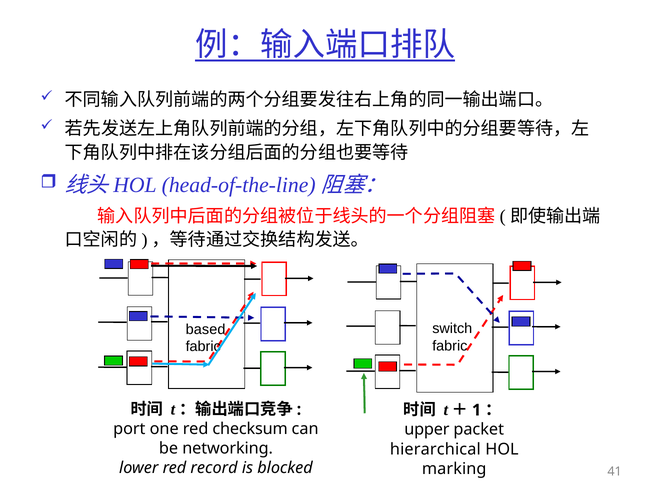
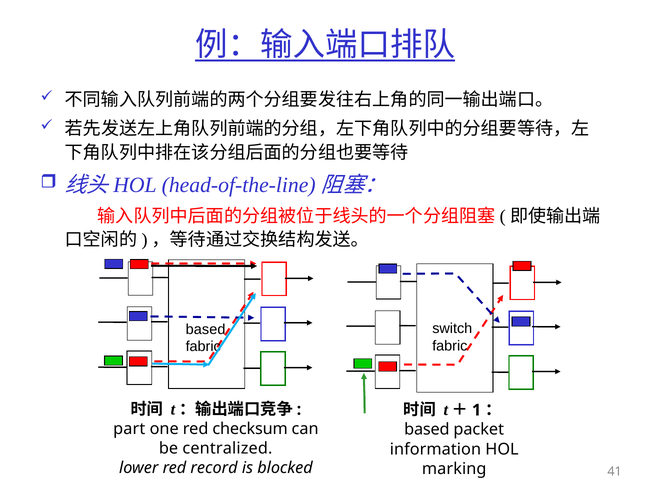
port: port -> part
upper at (427, 429): upper -> based
networking: networking -> centralized
hierarchical: hierarchical -> information
